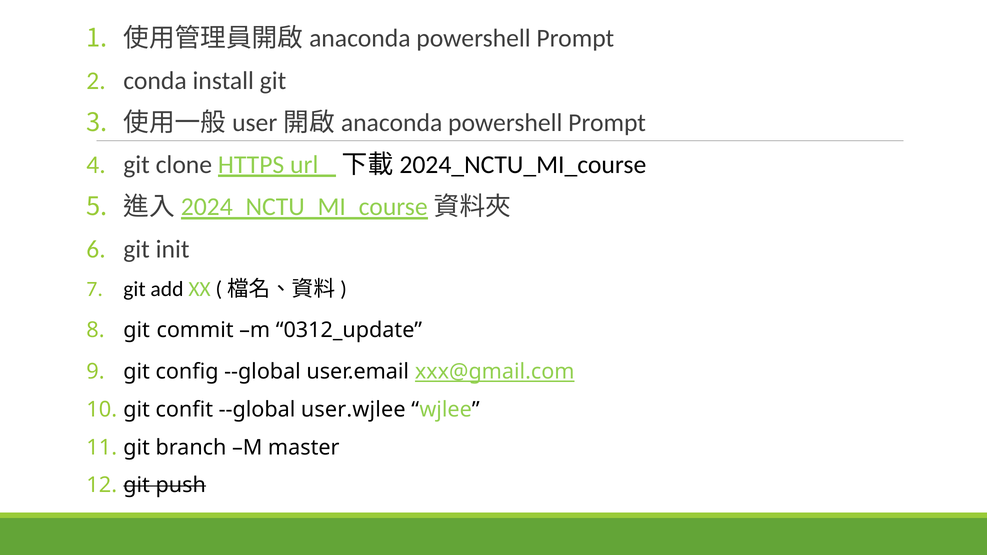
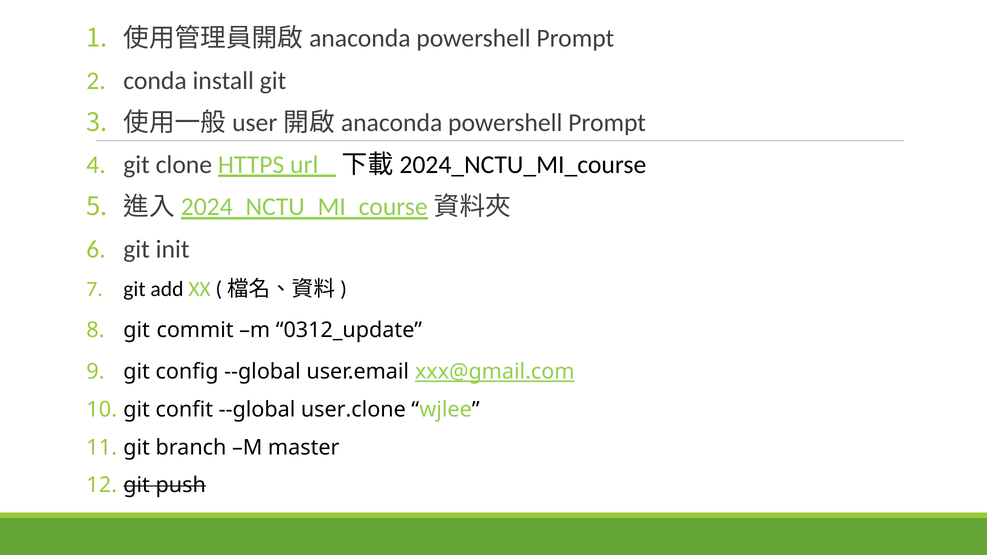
user.wjlee: user.wjlee -> user.clone
